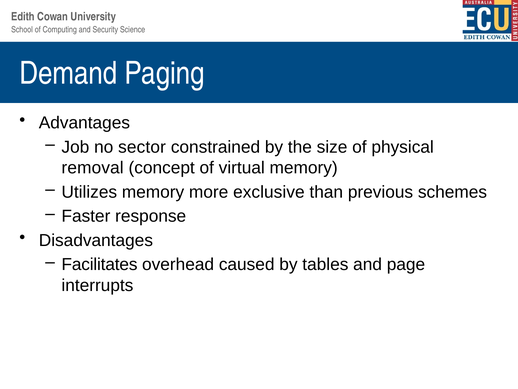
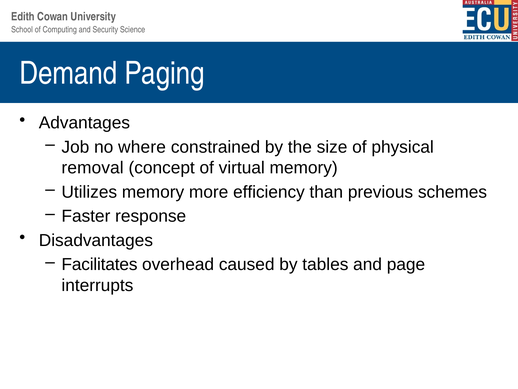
sector: sector -> where
exclusive: exclusive -> efficiency
